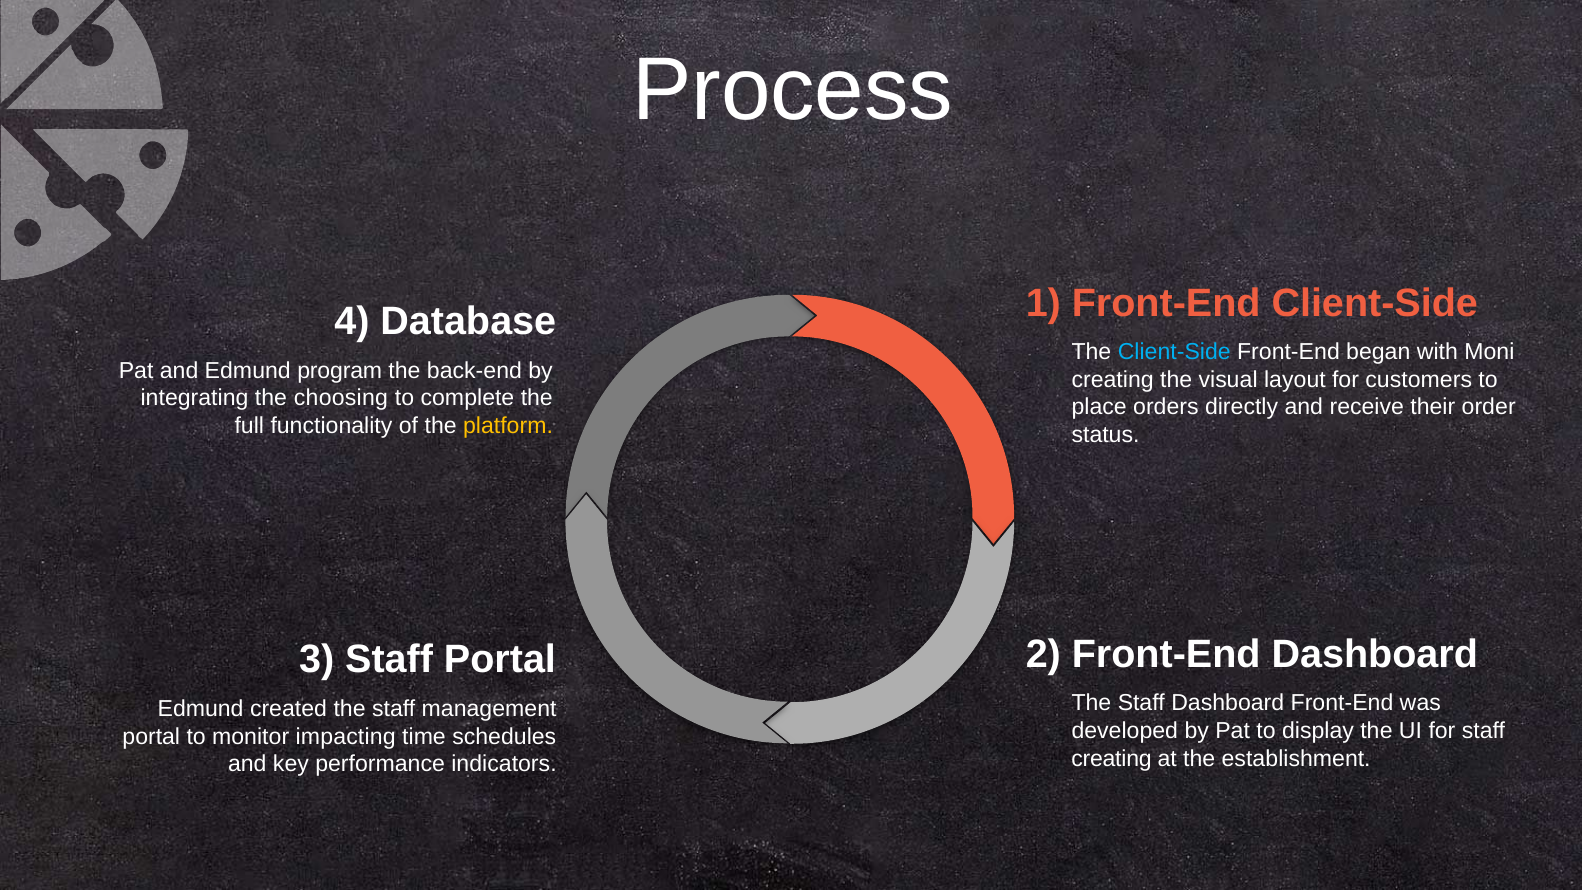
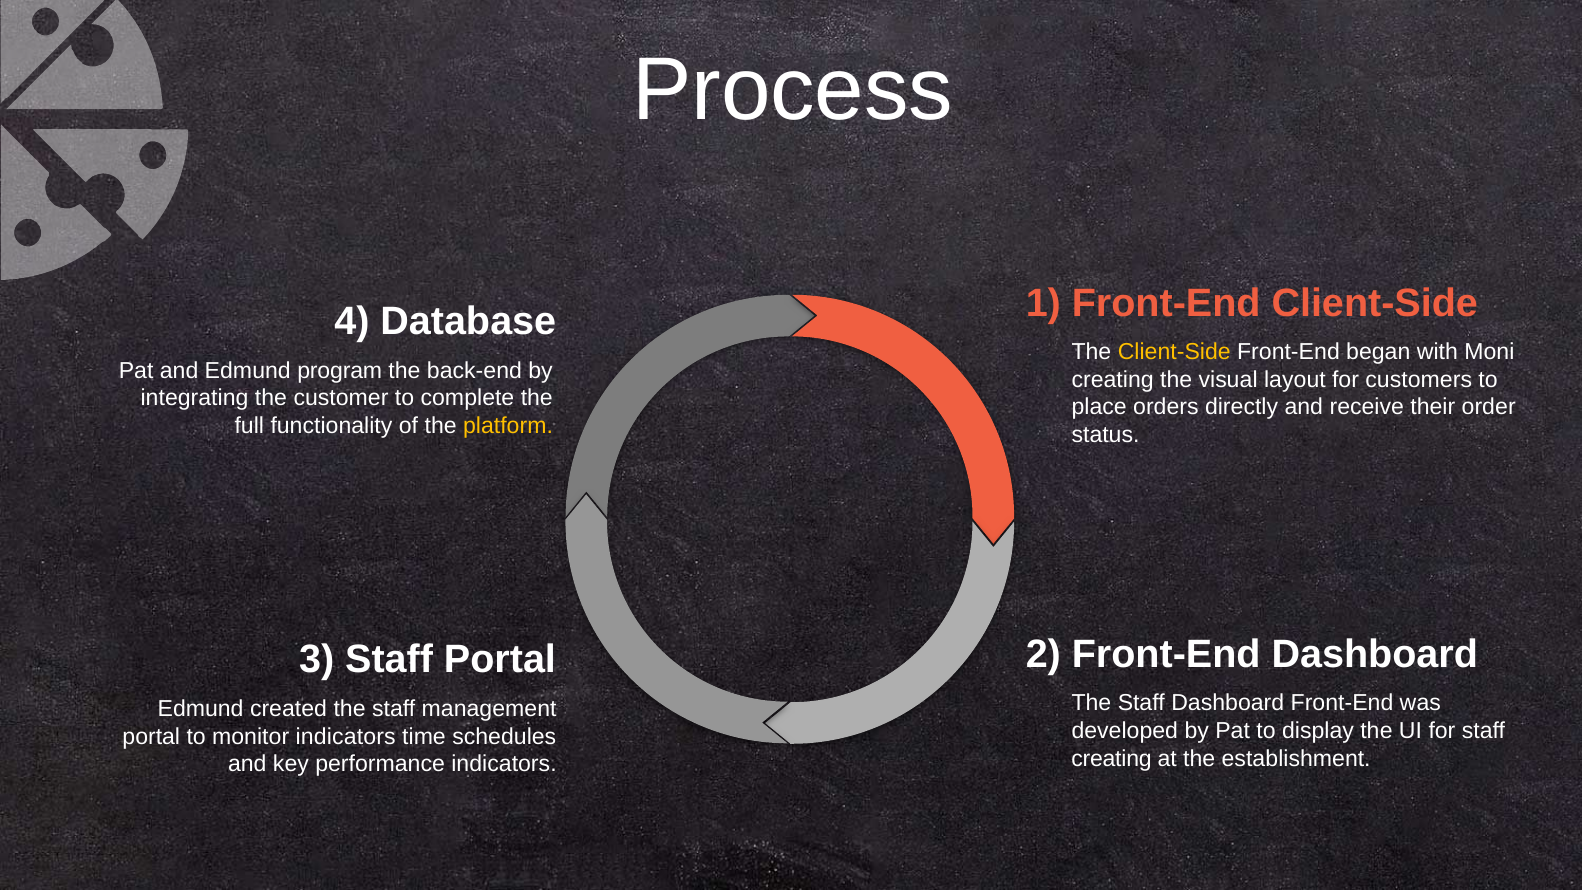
Client-Side at (1174, 352) colour: light blue -> yellow
choosing: choosing -> customer
monitor impacting: impacting -> indicators
